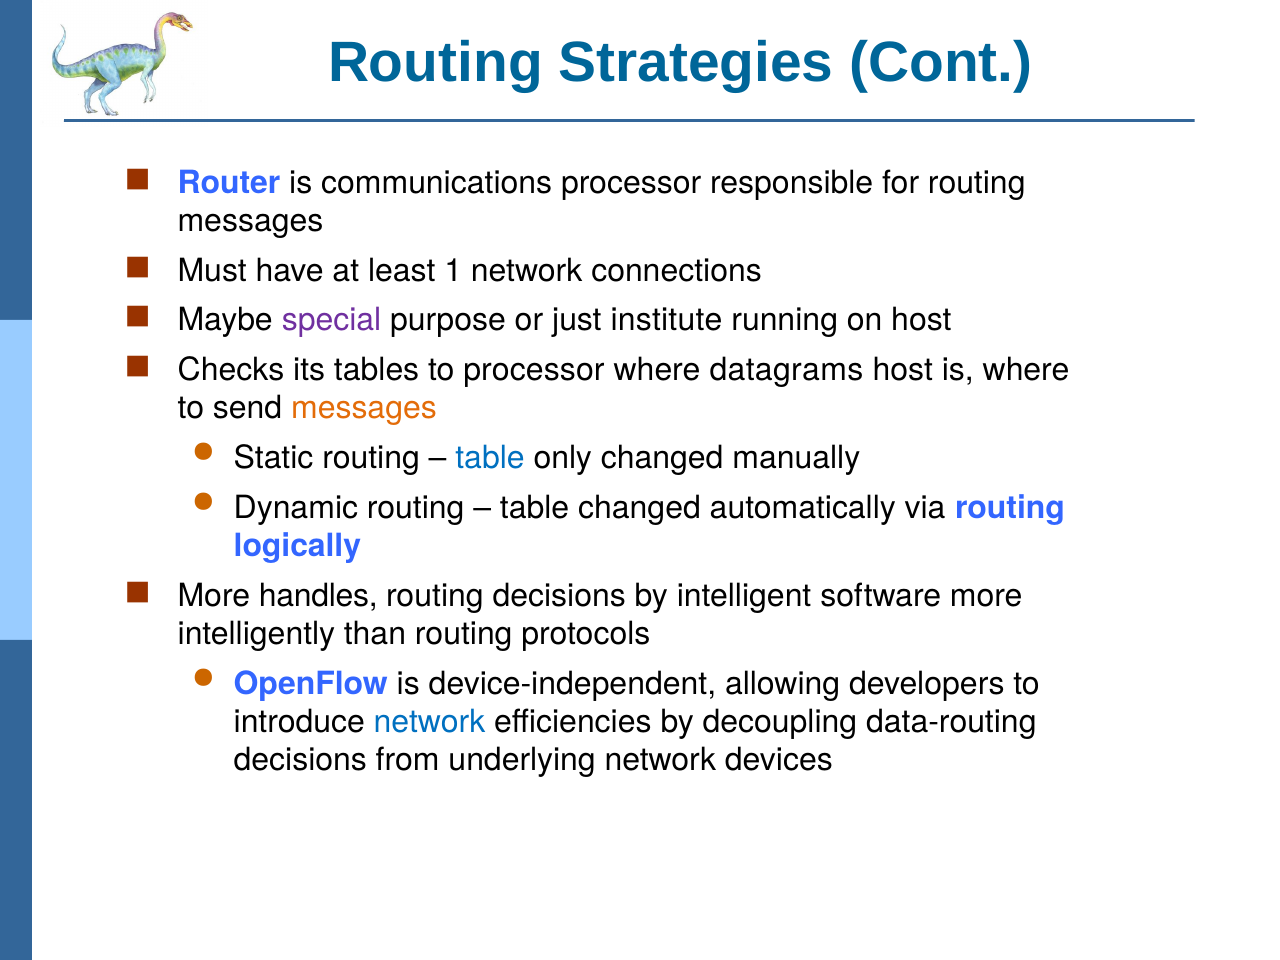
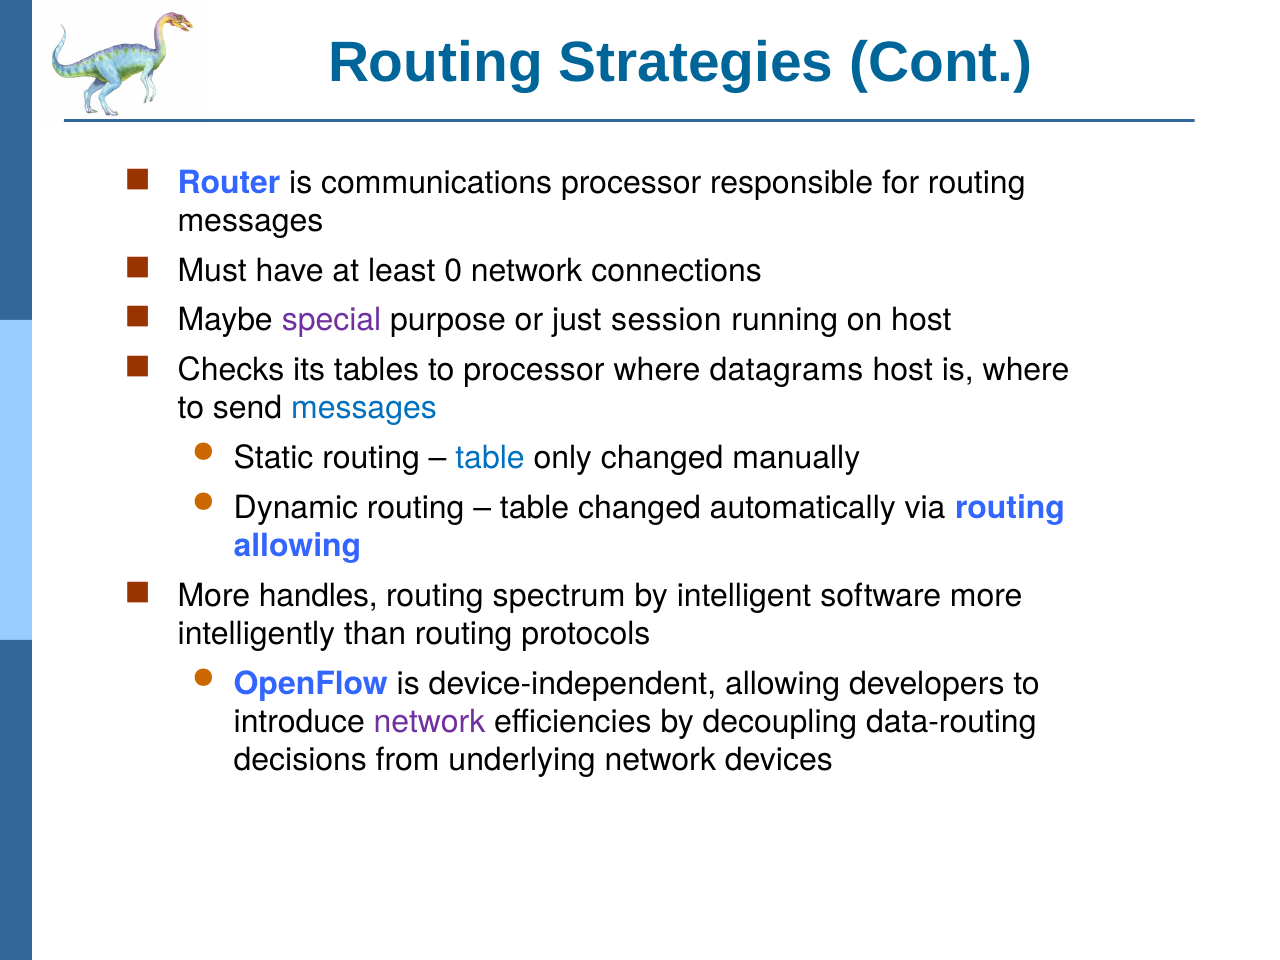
1: 1 -> 0
institute: institute -> session
messages at (364, 408) colour: orange -> blue
logically at (297, 546): logically -> allowing
routing decisions: decisions -> spectrum
network at (430, 722) colour: blue -> purple
